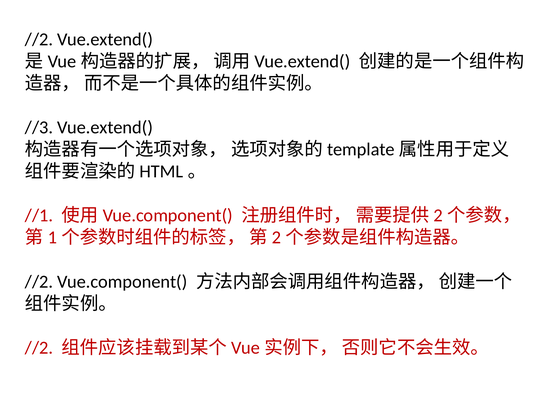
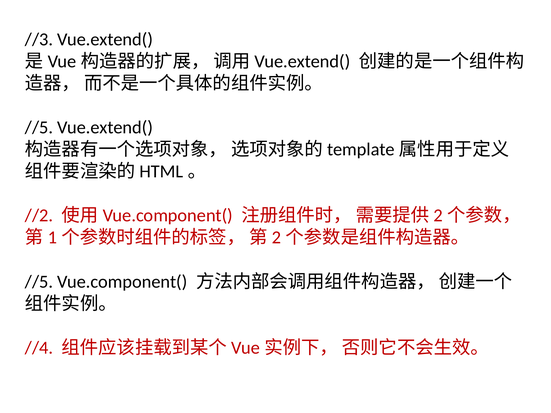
//2 at (39, 39): //2 -> //3
//3 at (39, 128): //3 -> //5
//1: //1 -> //2
//2 at (39, 282): //2 -> //5
//2 at (39, 348): //2 -> //4
